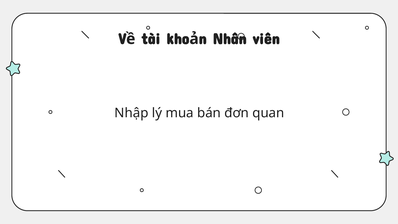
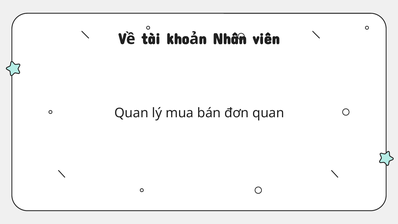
Nhập at (131, 113): Nhập -> Quan
